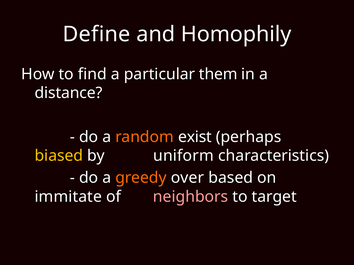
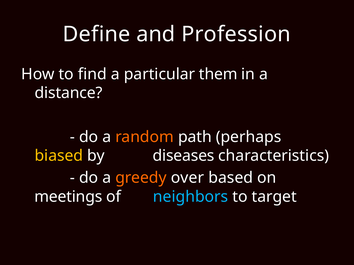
Homophily: Homophily -> Profession
exist: exist -> path
uniform: uniform -> diseases
immitate: immitate -> meetings
neighbors colour: pink -> light blue
